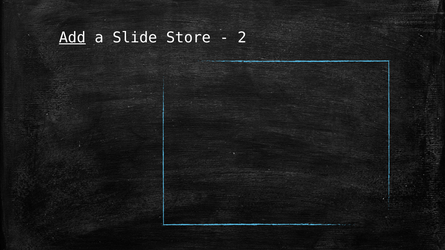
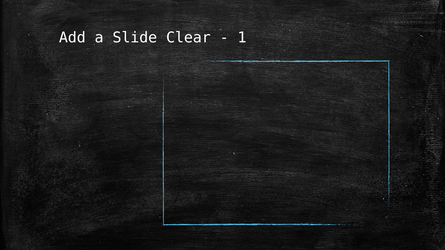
Add underline: present -> none
Store: Store -> Clear
2: 2 -> 1
